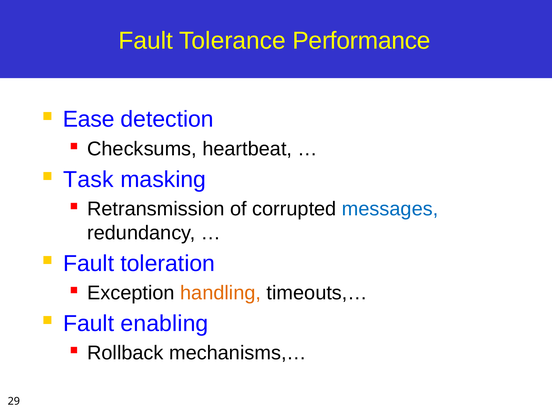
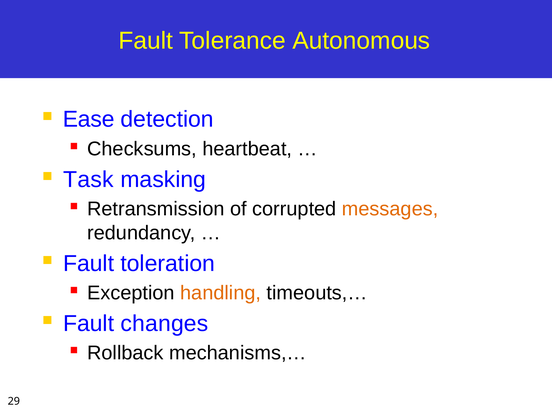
Performance: Performance -> Autonomous
messages colour: blue -> orange
enabling: enabling -> changes
